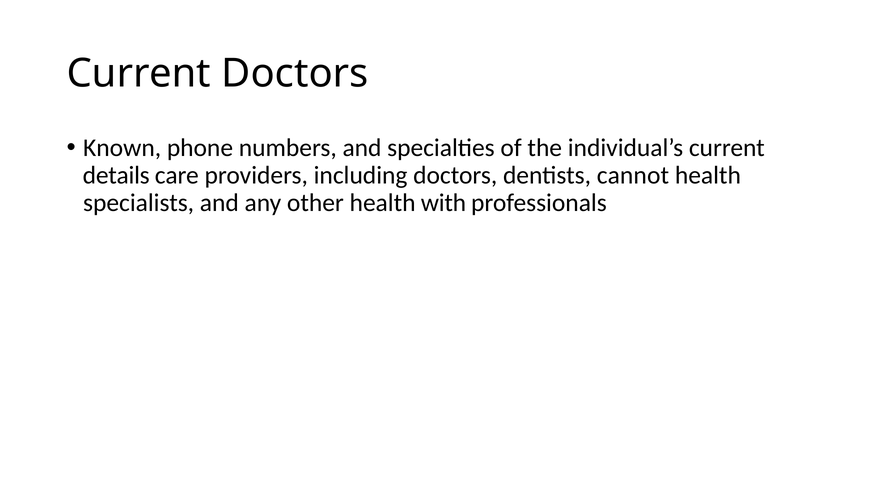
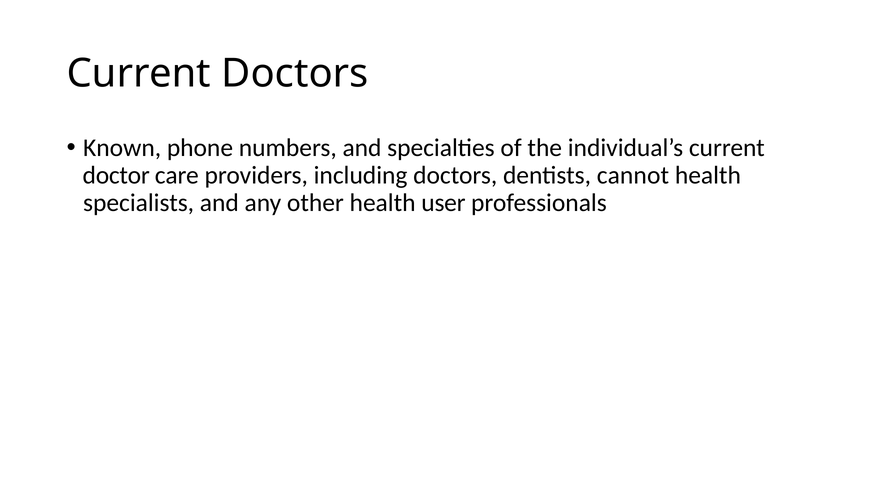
details: details -> doctor
with: with -> user
